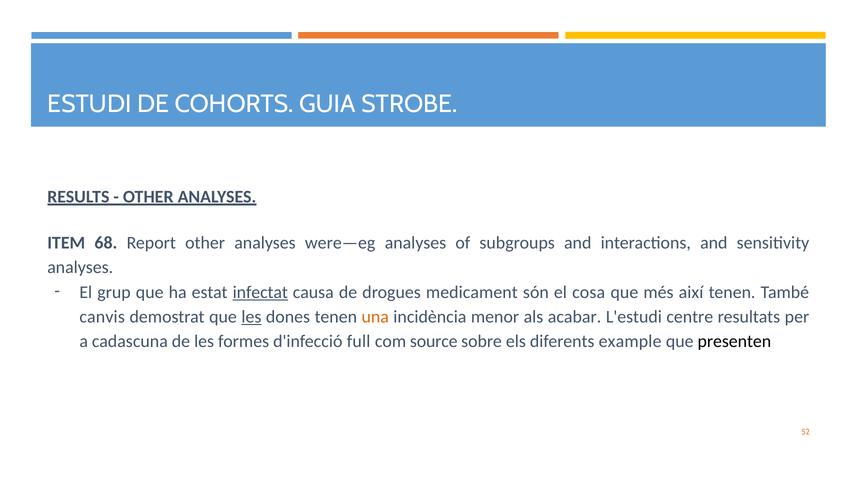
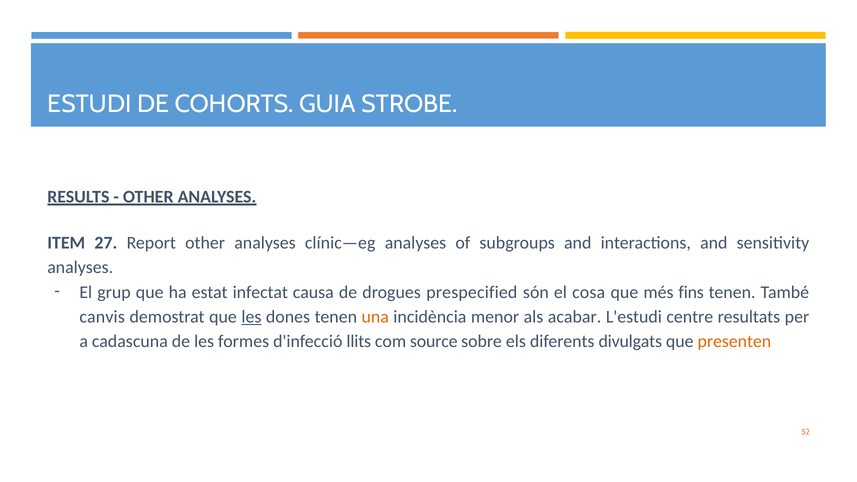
68: 68 -> 27
were—eg: were—eg -> clínic—eg
infectat underline: present -> none
medicament: medicament -> prespecified
així: així -> fins
full: full -> llits
example: example -> divulgats
presenten colour: black -> orange
